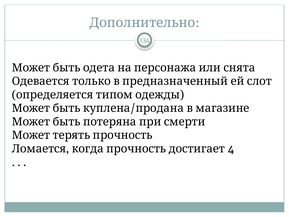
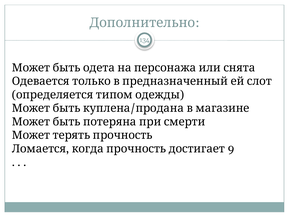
4: 4 -> 9
